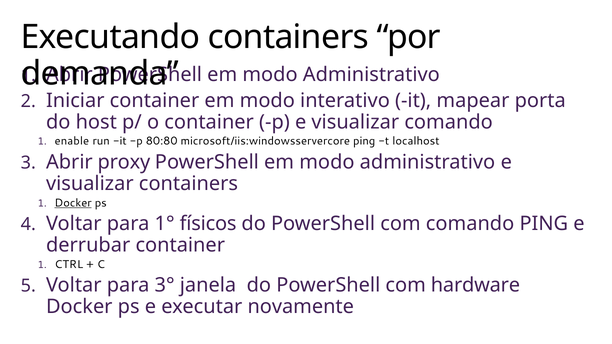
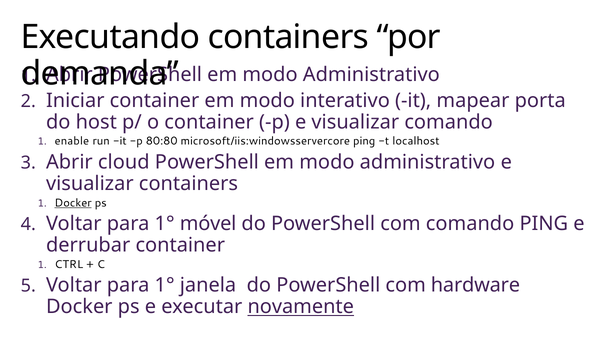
proxy: proxy -> cloud
físicos: físicos -> móvel
3° at (165, 285): 3° -> 1°
novamente underline: none -> present
